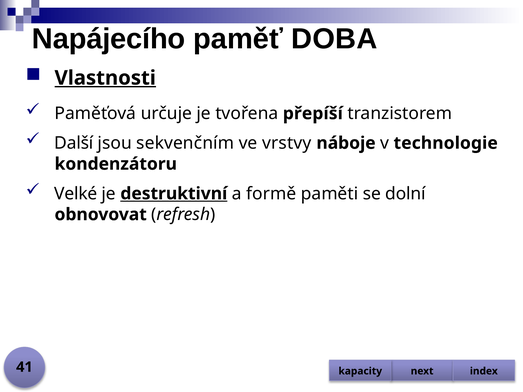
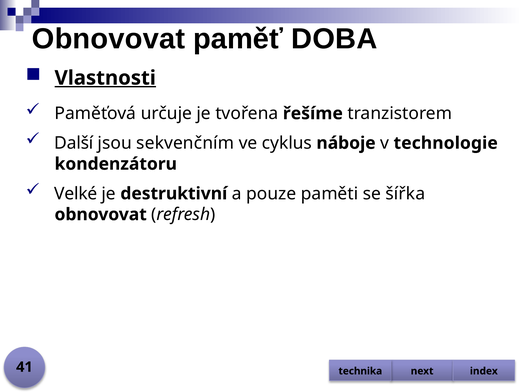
Napájecího at (109, 39): Napájecího -> Obnovovat
přepíší: přepíší -> řešíme
vrstvy: vrstvy -> cyklus
destruktivní underline: present -> none
formě: formě -> pouze
dolní: dolní -> šířka
kapacity: kapacity -> technika
